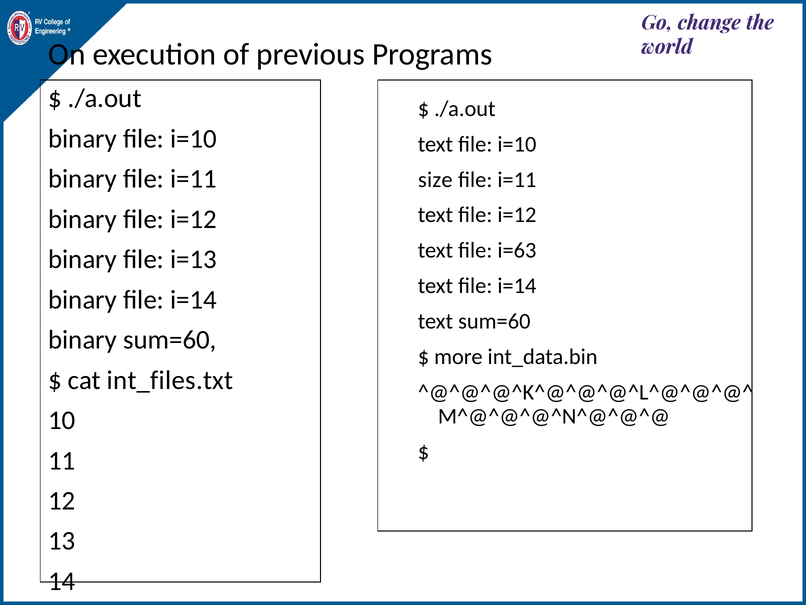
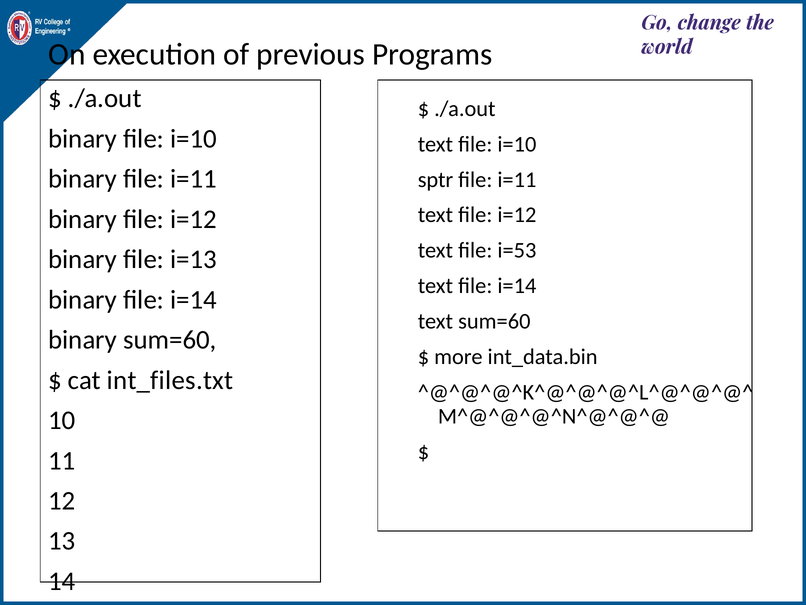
size: size -> sptr
i=63: i=63 -> i=53
